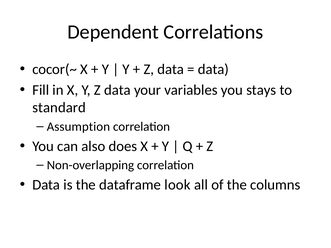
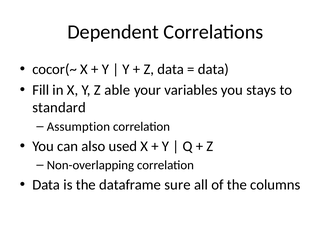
Y Z data: data -> able
does: does -> used
look: look -> sure
